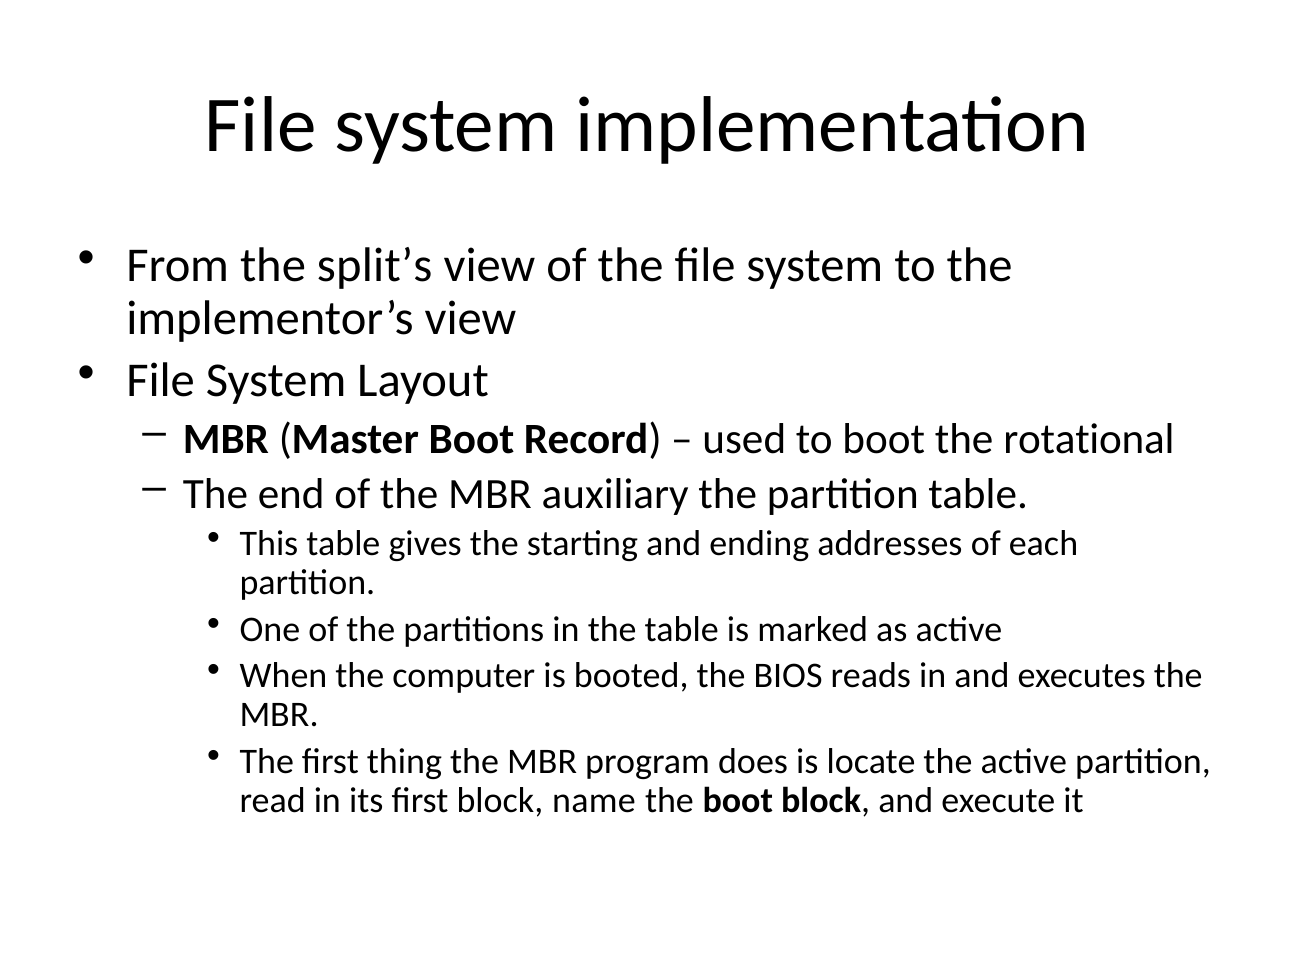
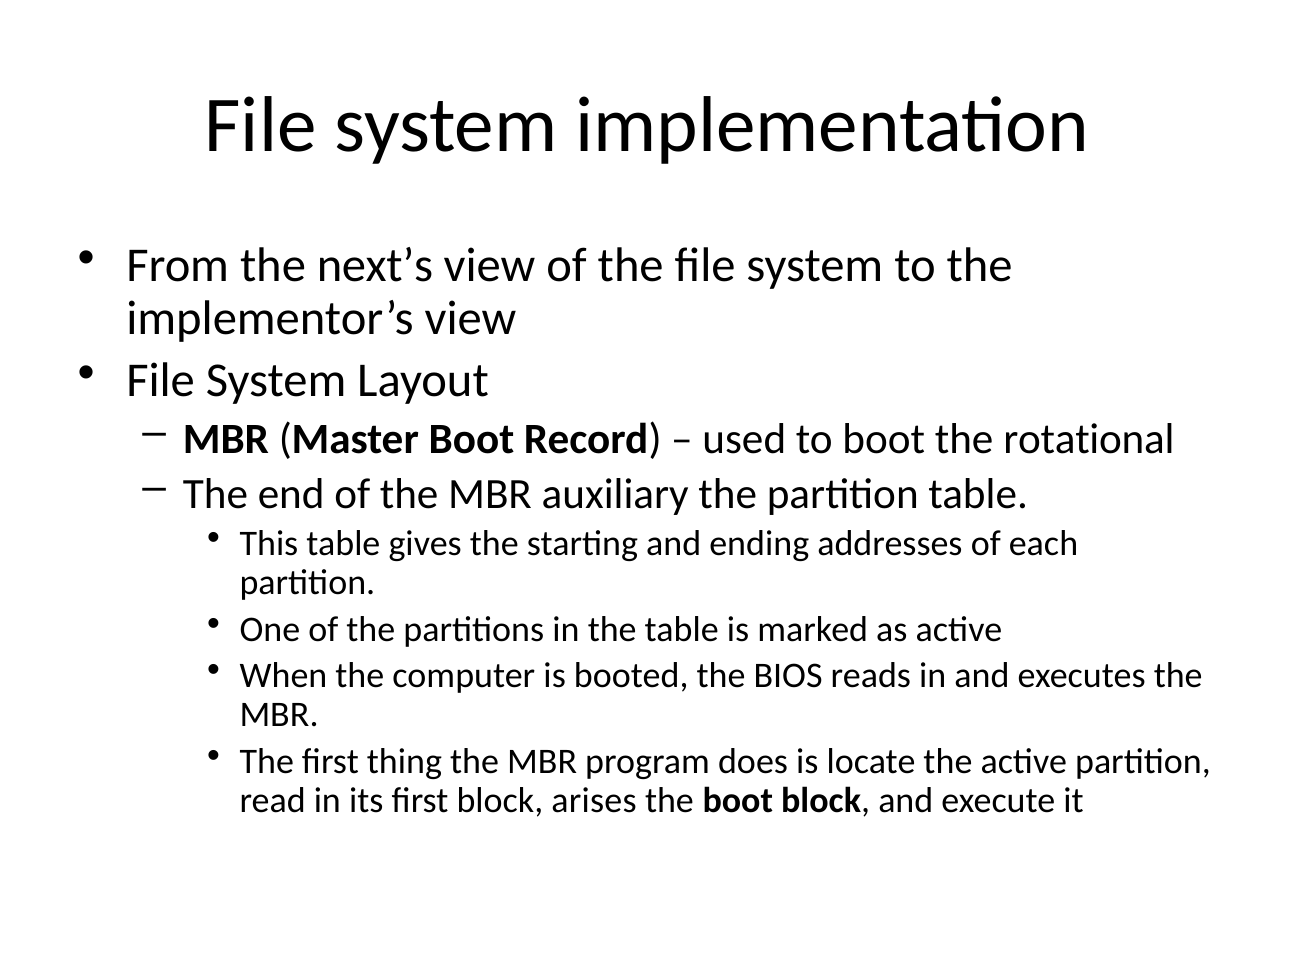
split’s: split’s -> next’s
name: name -> arises
